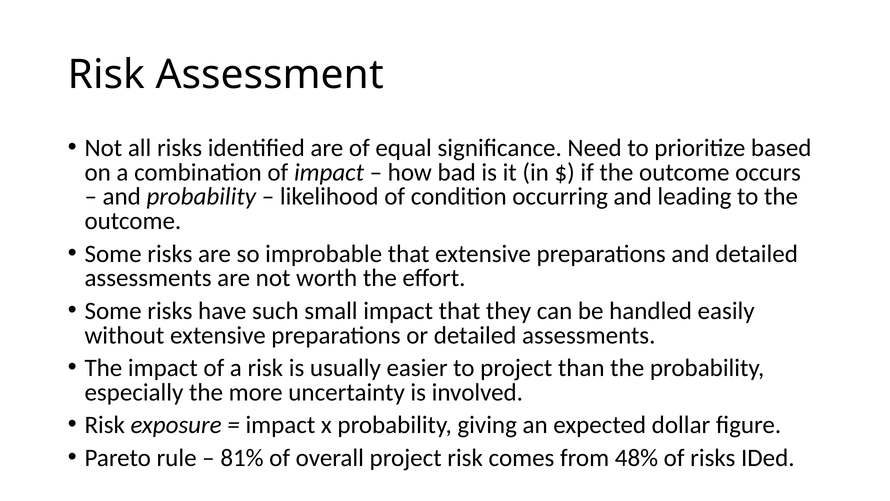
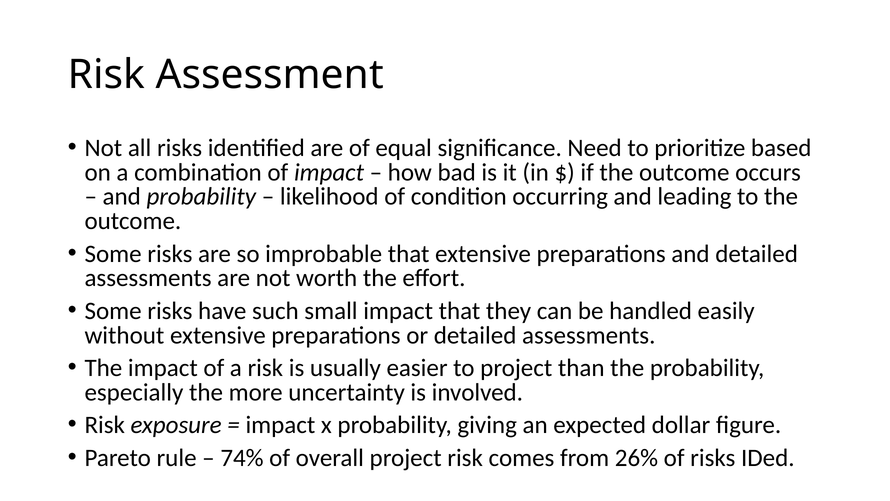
81%: 81% -> 74%
48%: 48% -> 26%
